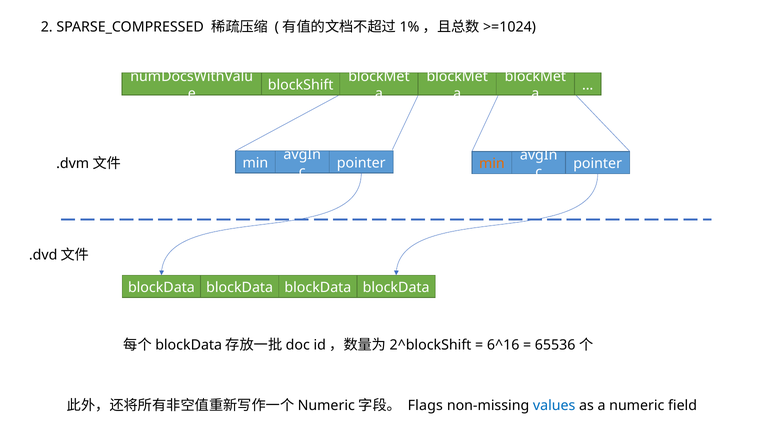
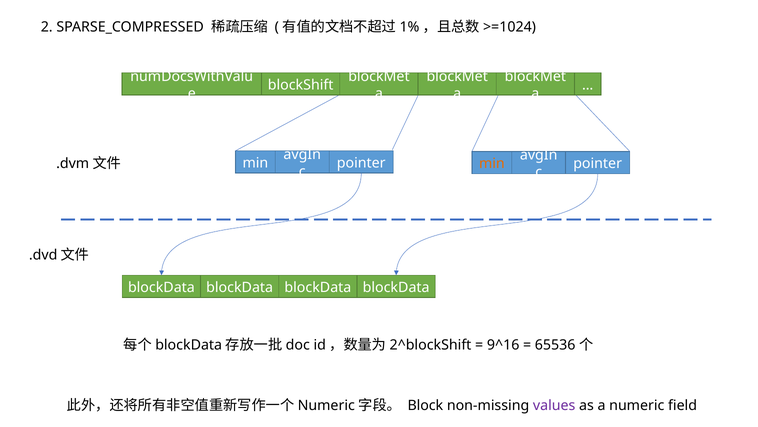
6^16: 6^16 -> 9^16
Flags: Flags -> Block
values colour: blue -> purple
